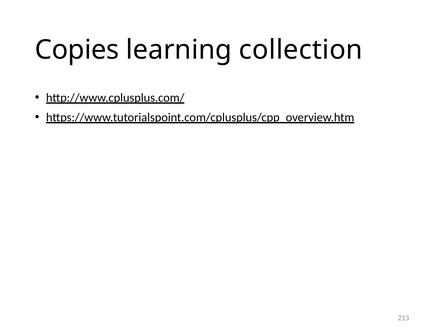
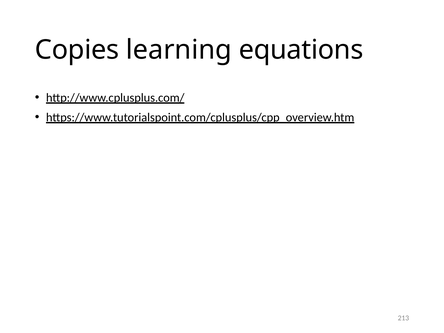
collection: collection -> equations
